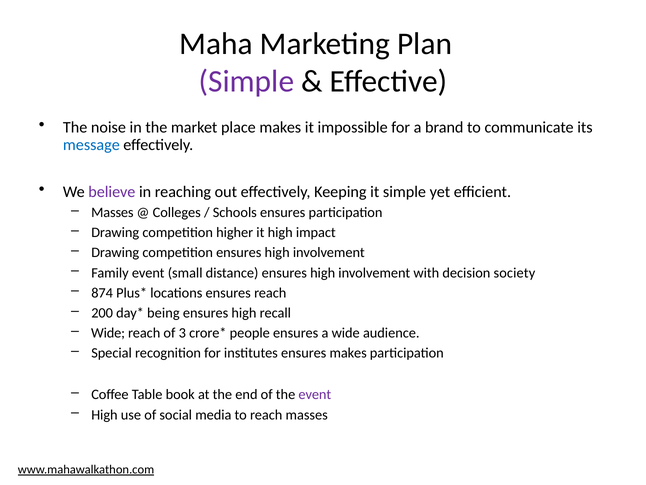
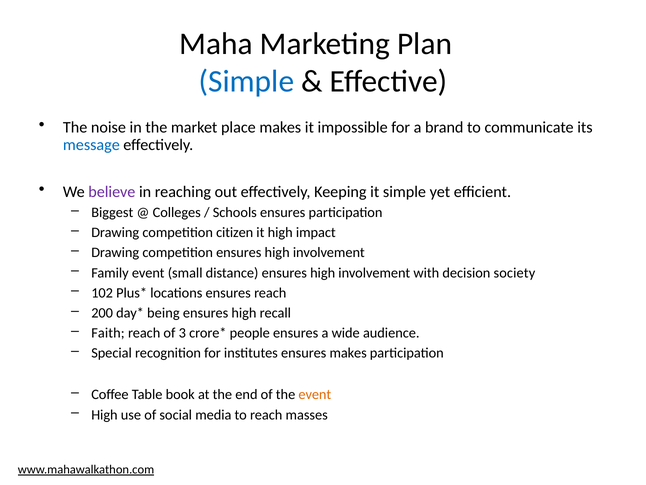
Simple at (246, 81) colour: purple -> blue
Masses at (112, 212): Masses -> Biggest
higher: higher -> citizen
874: 874 -> 102
Wide at (108, 333): Wide -> Faith
event at (315, 394) colour: purple -> orange
